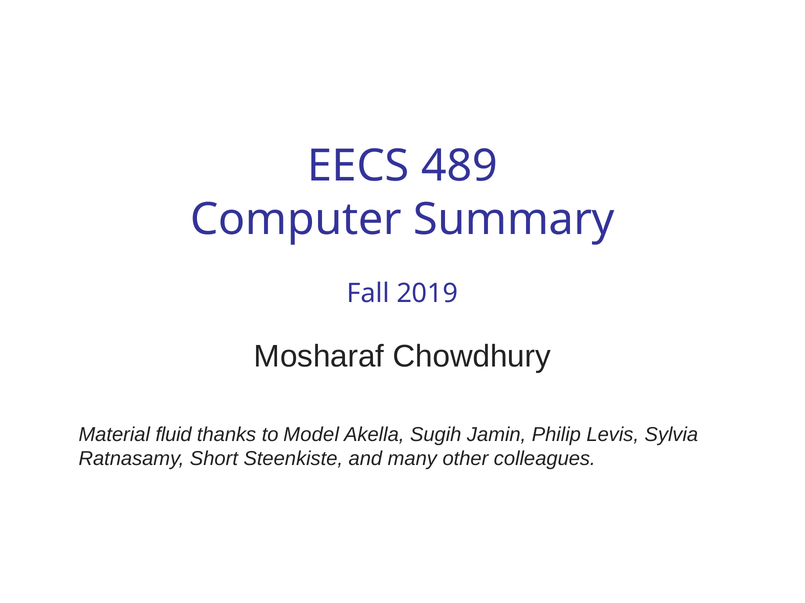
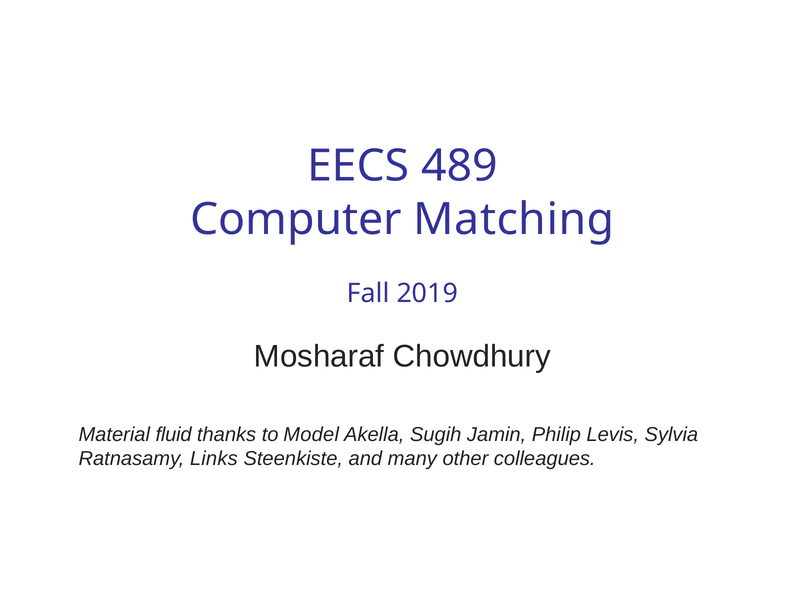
Summary: Summary -> Matching
Short: Short -> Links
